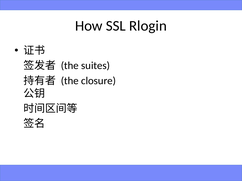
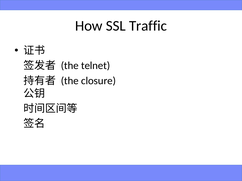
Rlogin: Rlogin -> Traffic
suites: suites -> telnet
